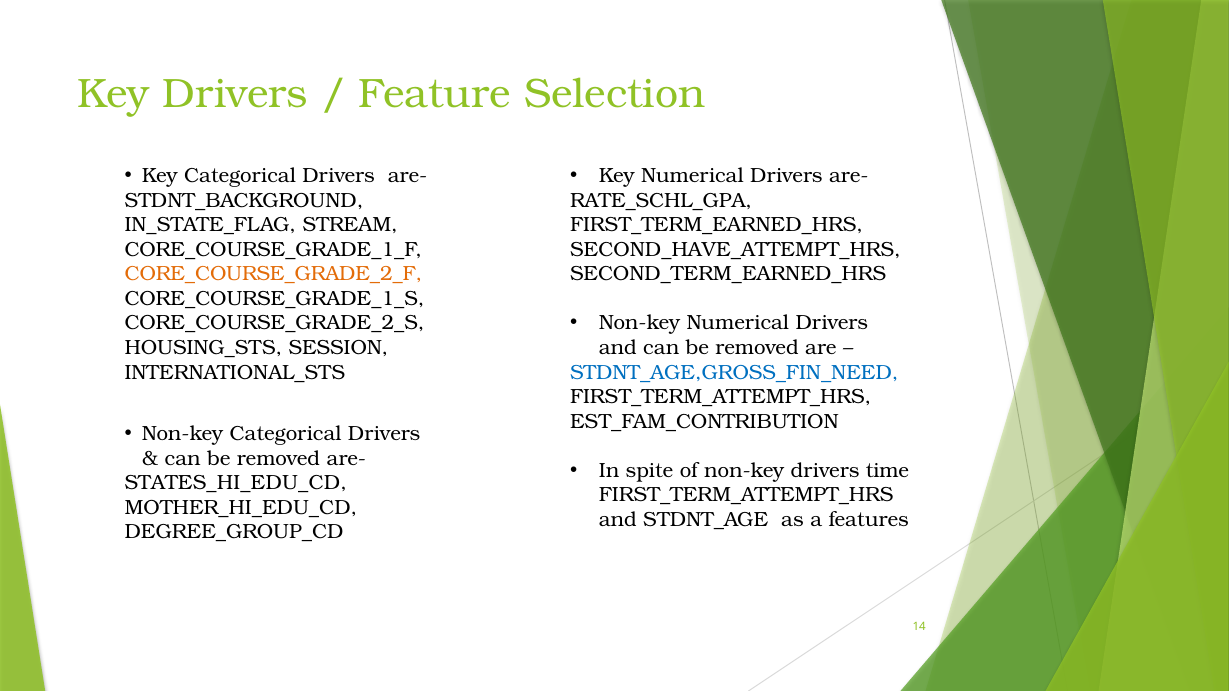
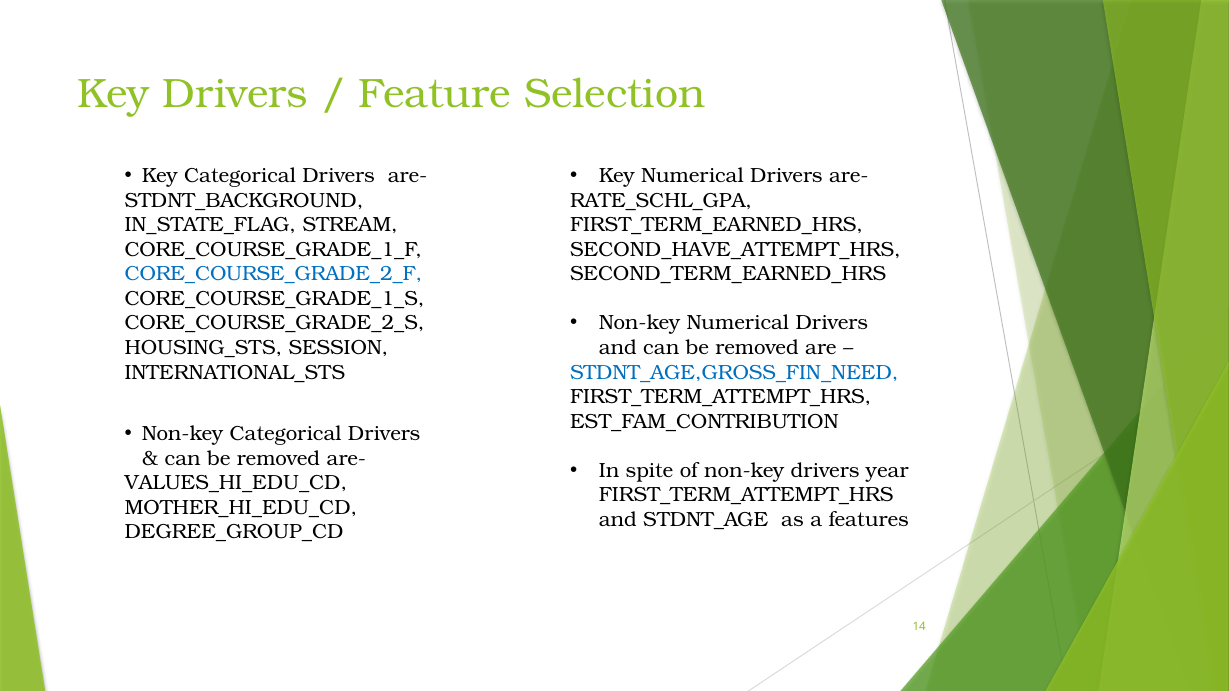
CORE_COURSE_GRADE_2_F colour: orange -> blue
time: time -> year
STATES_HI_EDU_CD: STATES_HI_EDU_CD -> VALUES_HI_EDU_CD
